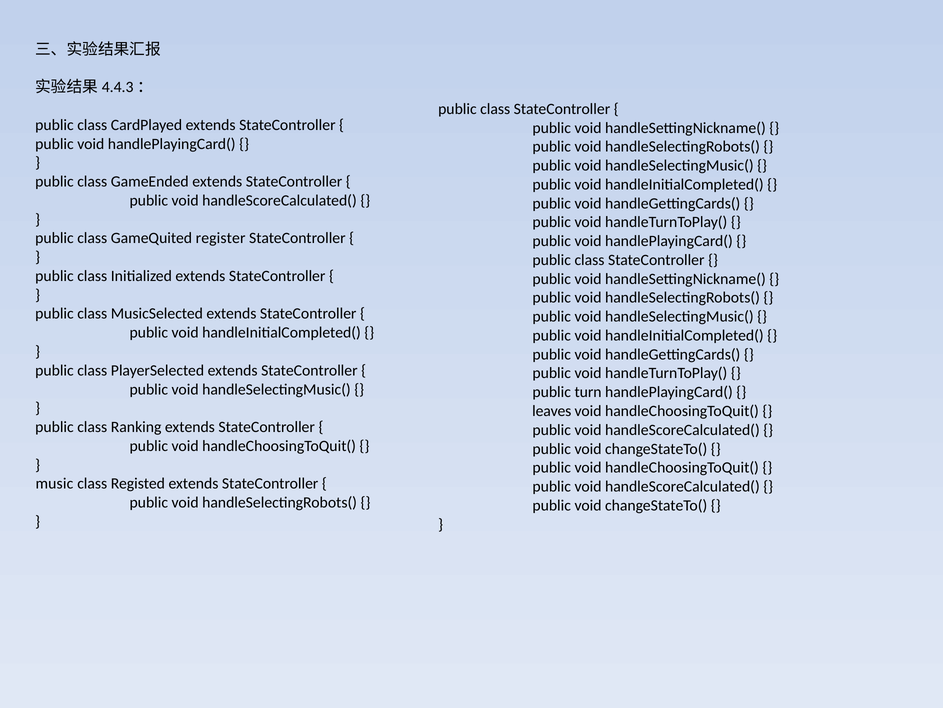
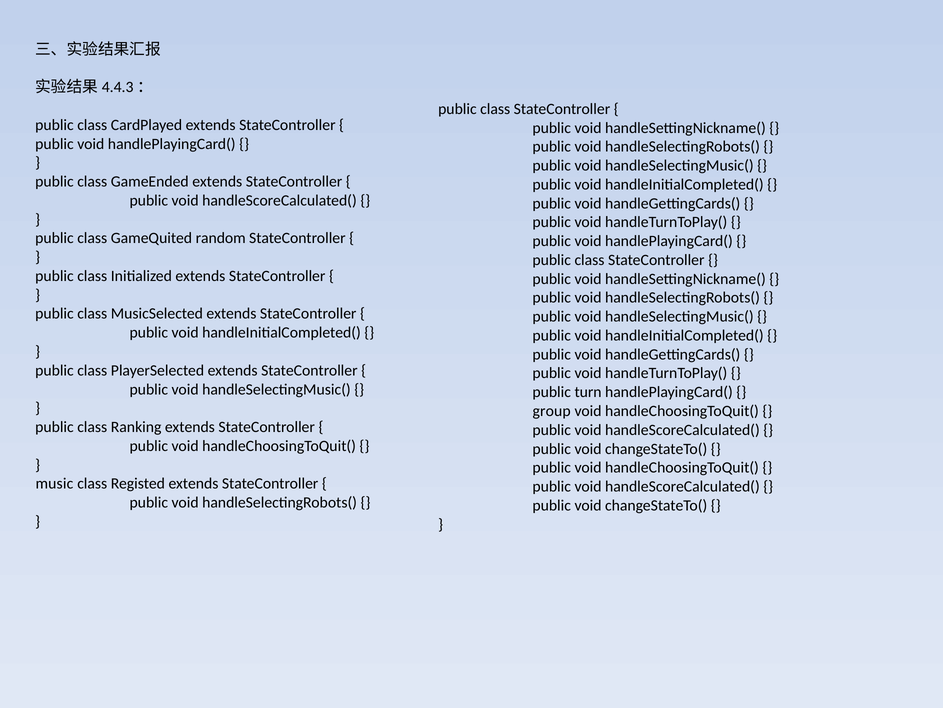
register: register -> random
leaves: leaves -> group
